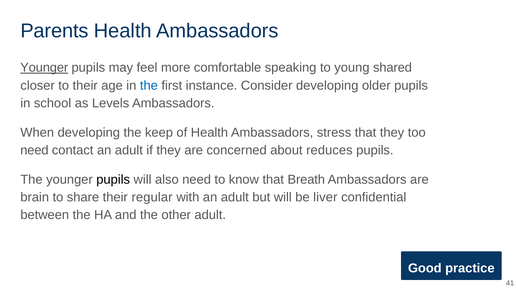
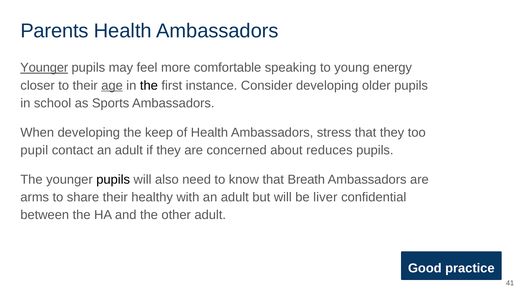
shared: shared -> energy
age underline: none -> present
the at (149, 86) colour: blue -> black
Levels: Levels -> Sports
need at (34, 150): need -> pupil
brain: brain -> arms
regular: regular -> healthy
